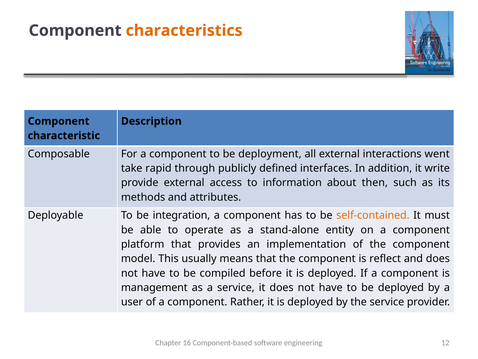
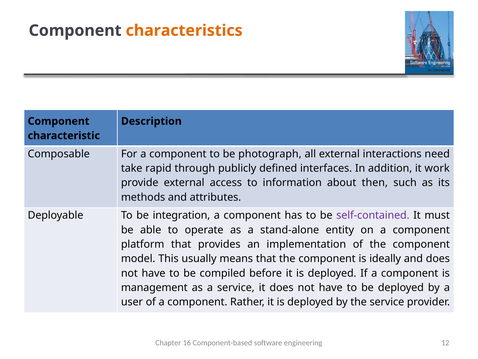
deployment: deployment -> photograph
went: went -> need
write: write -> work
self-contained colour: orange -> purple
reflect: reflect -> ideally
